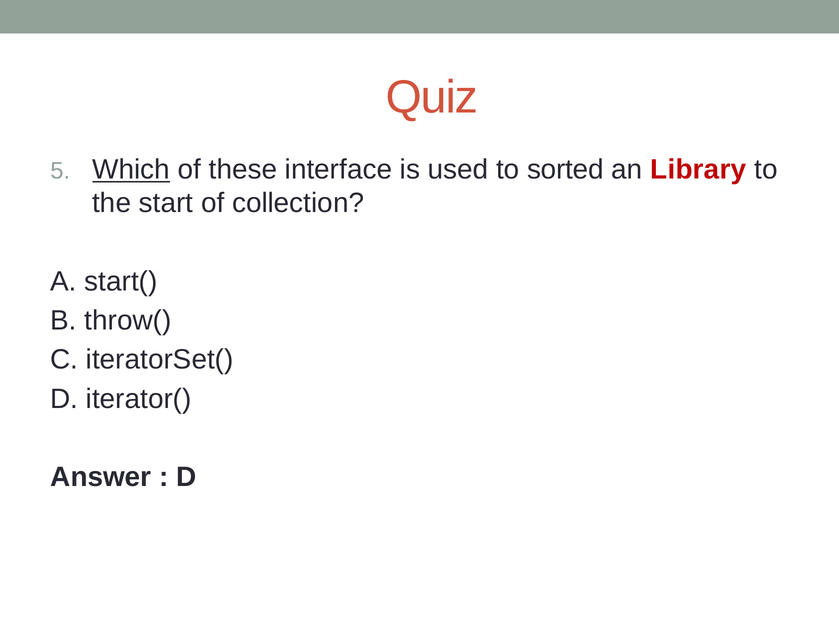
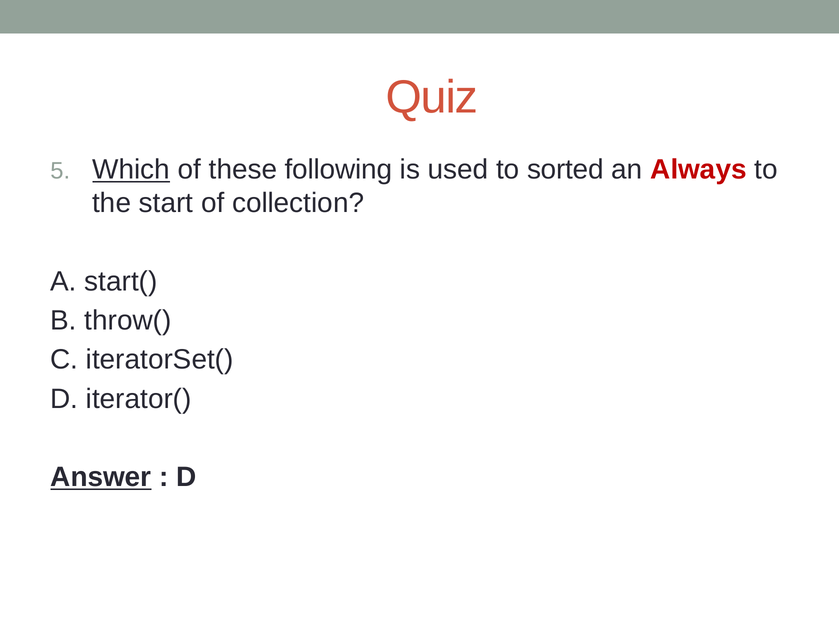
interface: interface -> following
Library: Library -> Always
Answer underline: none -> present
